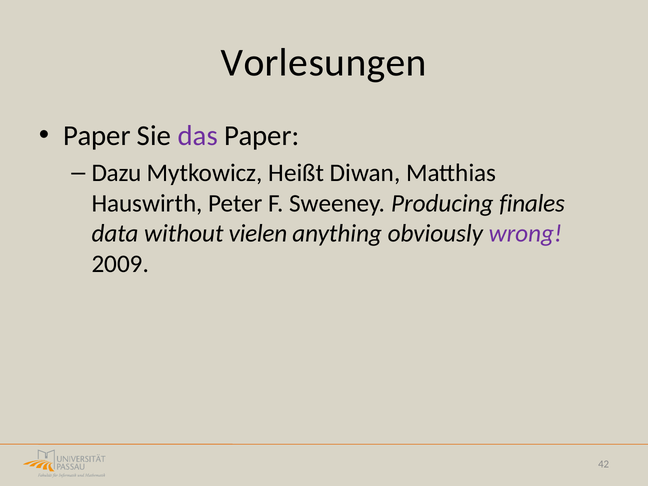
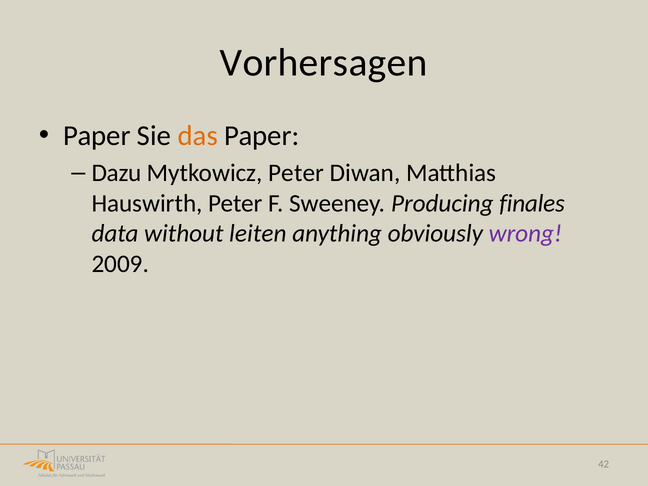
Vorlesungen: Vorlesungen -> Vorhersagen
das colour: purple -> orange
Mytkowicz Heißt: Heißt -> Peter
vielen: vielen -> leiten
